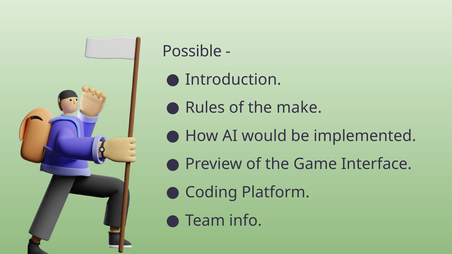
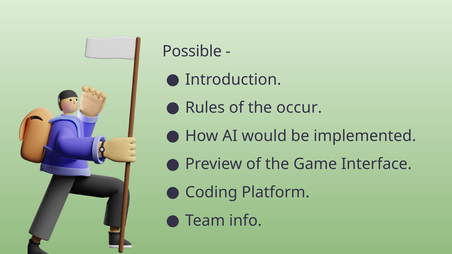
make: make -> occur
